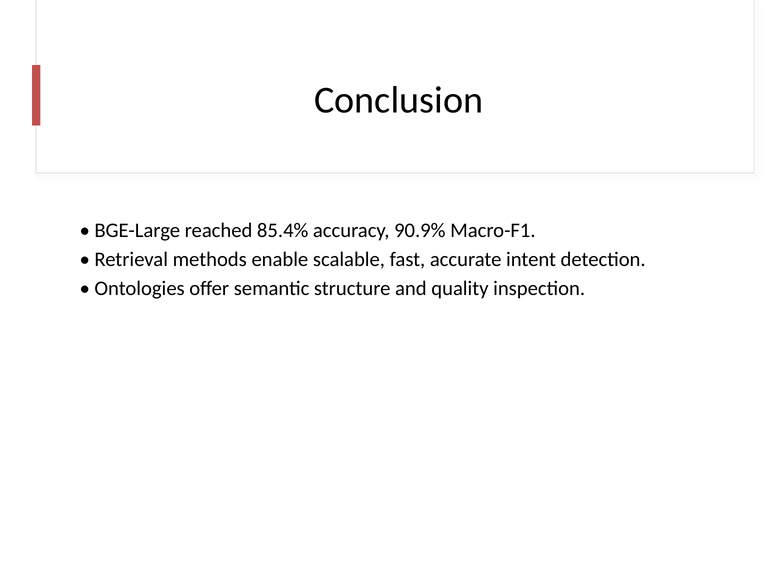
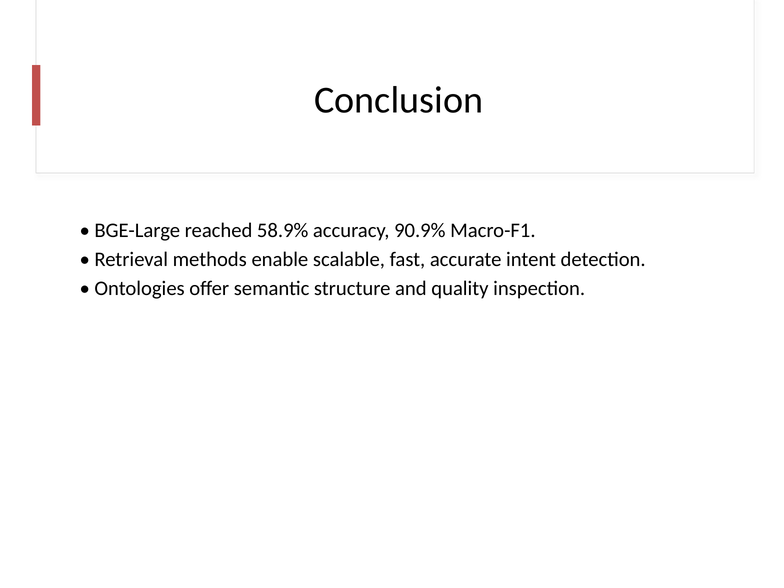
85.4%: 85.4% -> 58.9%
